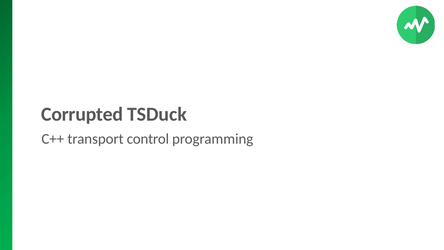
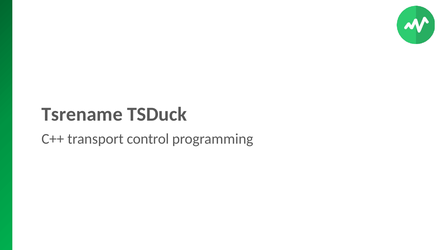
Corrupted: Corrupted -> Tsrename
